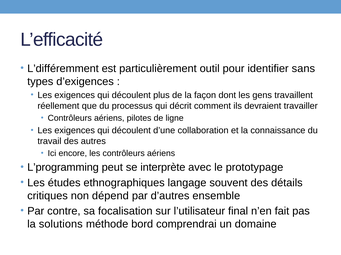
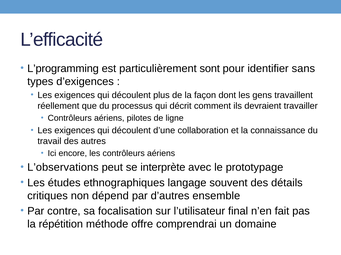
L’différemment: L’différemment -> L’programming
outil: outil -> sont
L’programming: L’programming -> L’observations
solutions: solutions -> répétition
bord: bord -> offre
